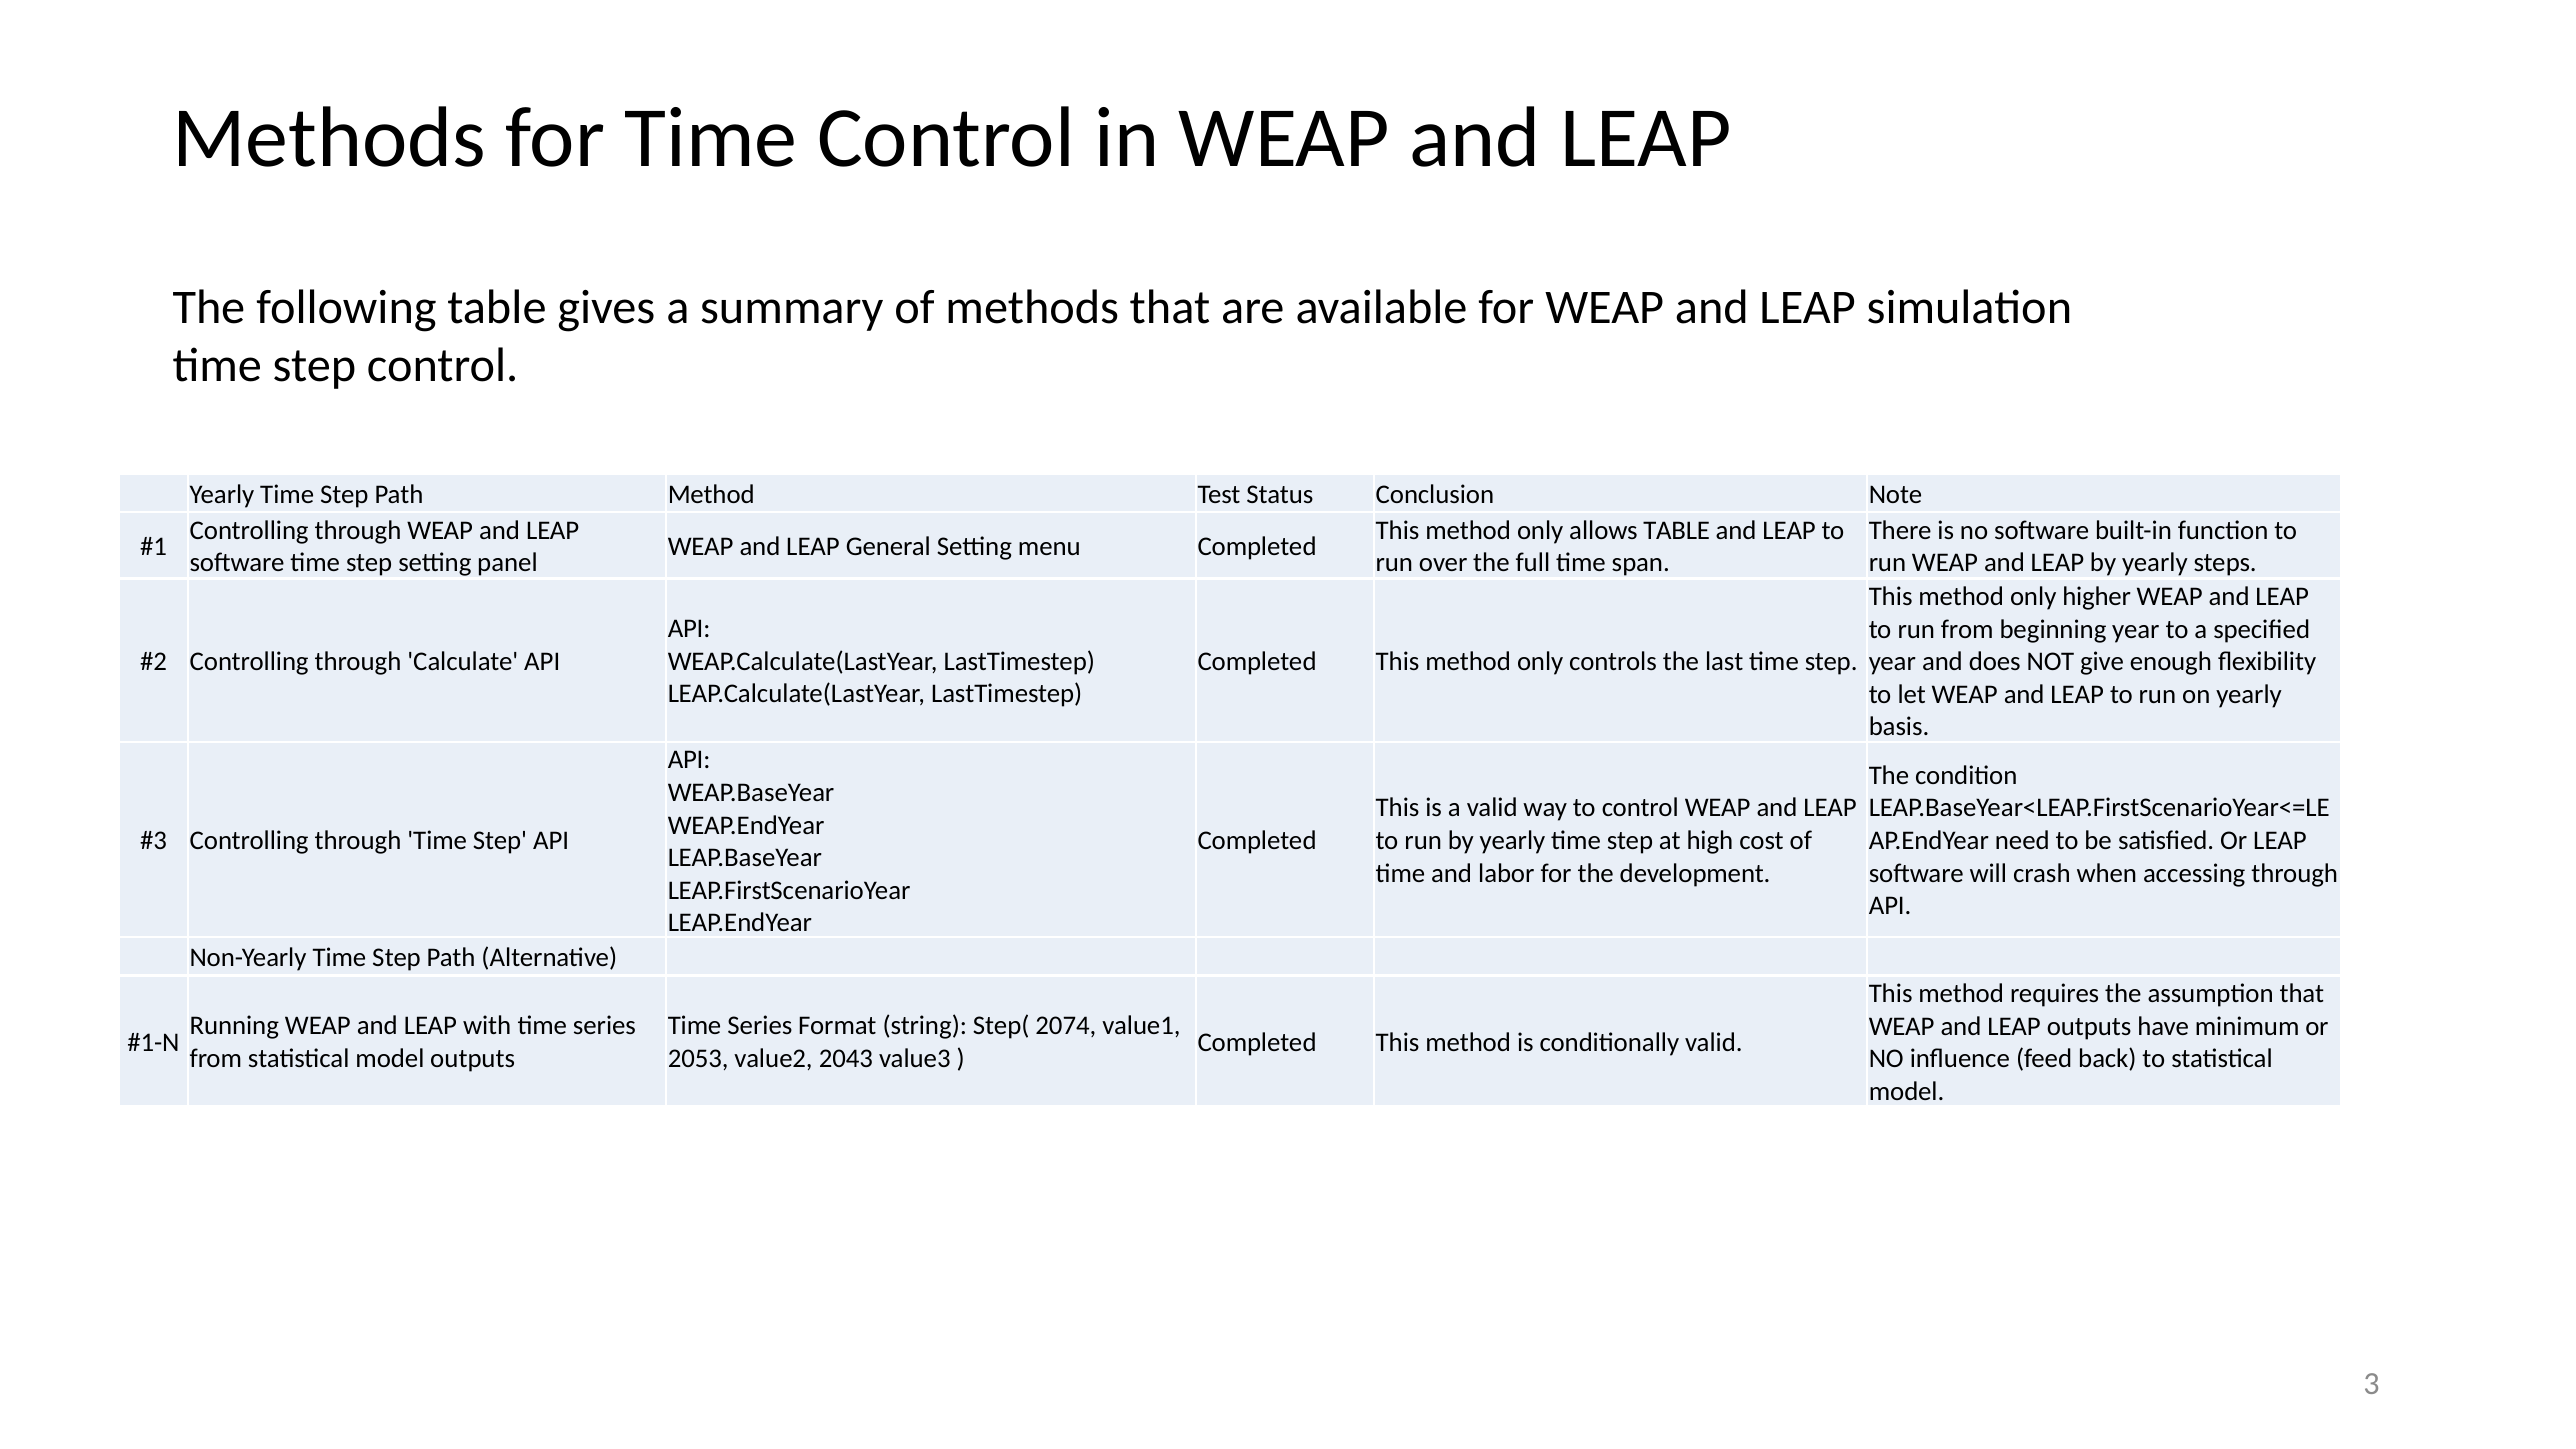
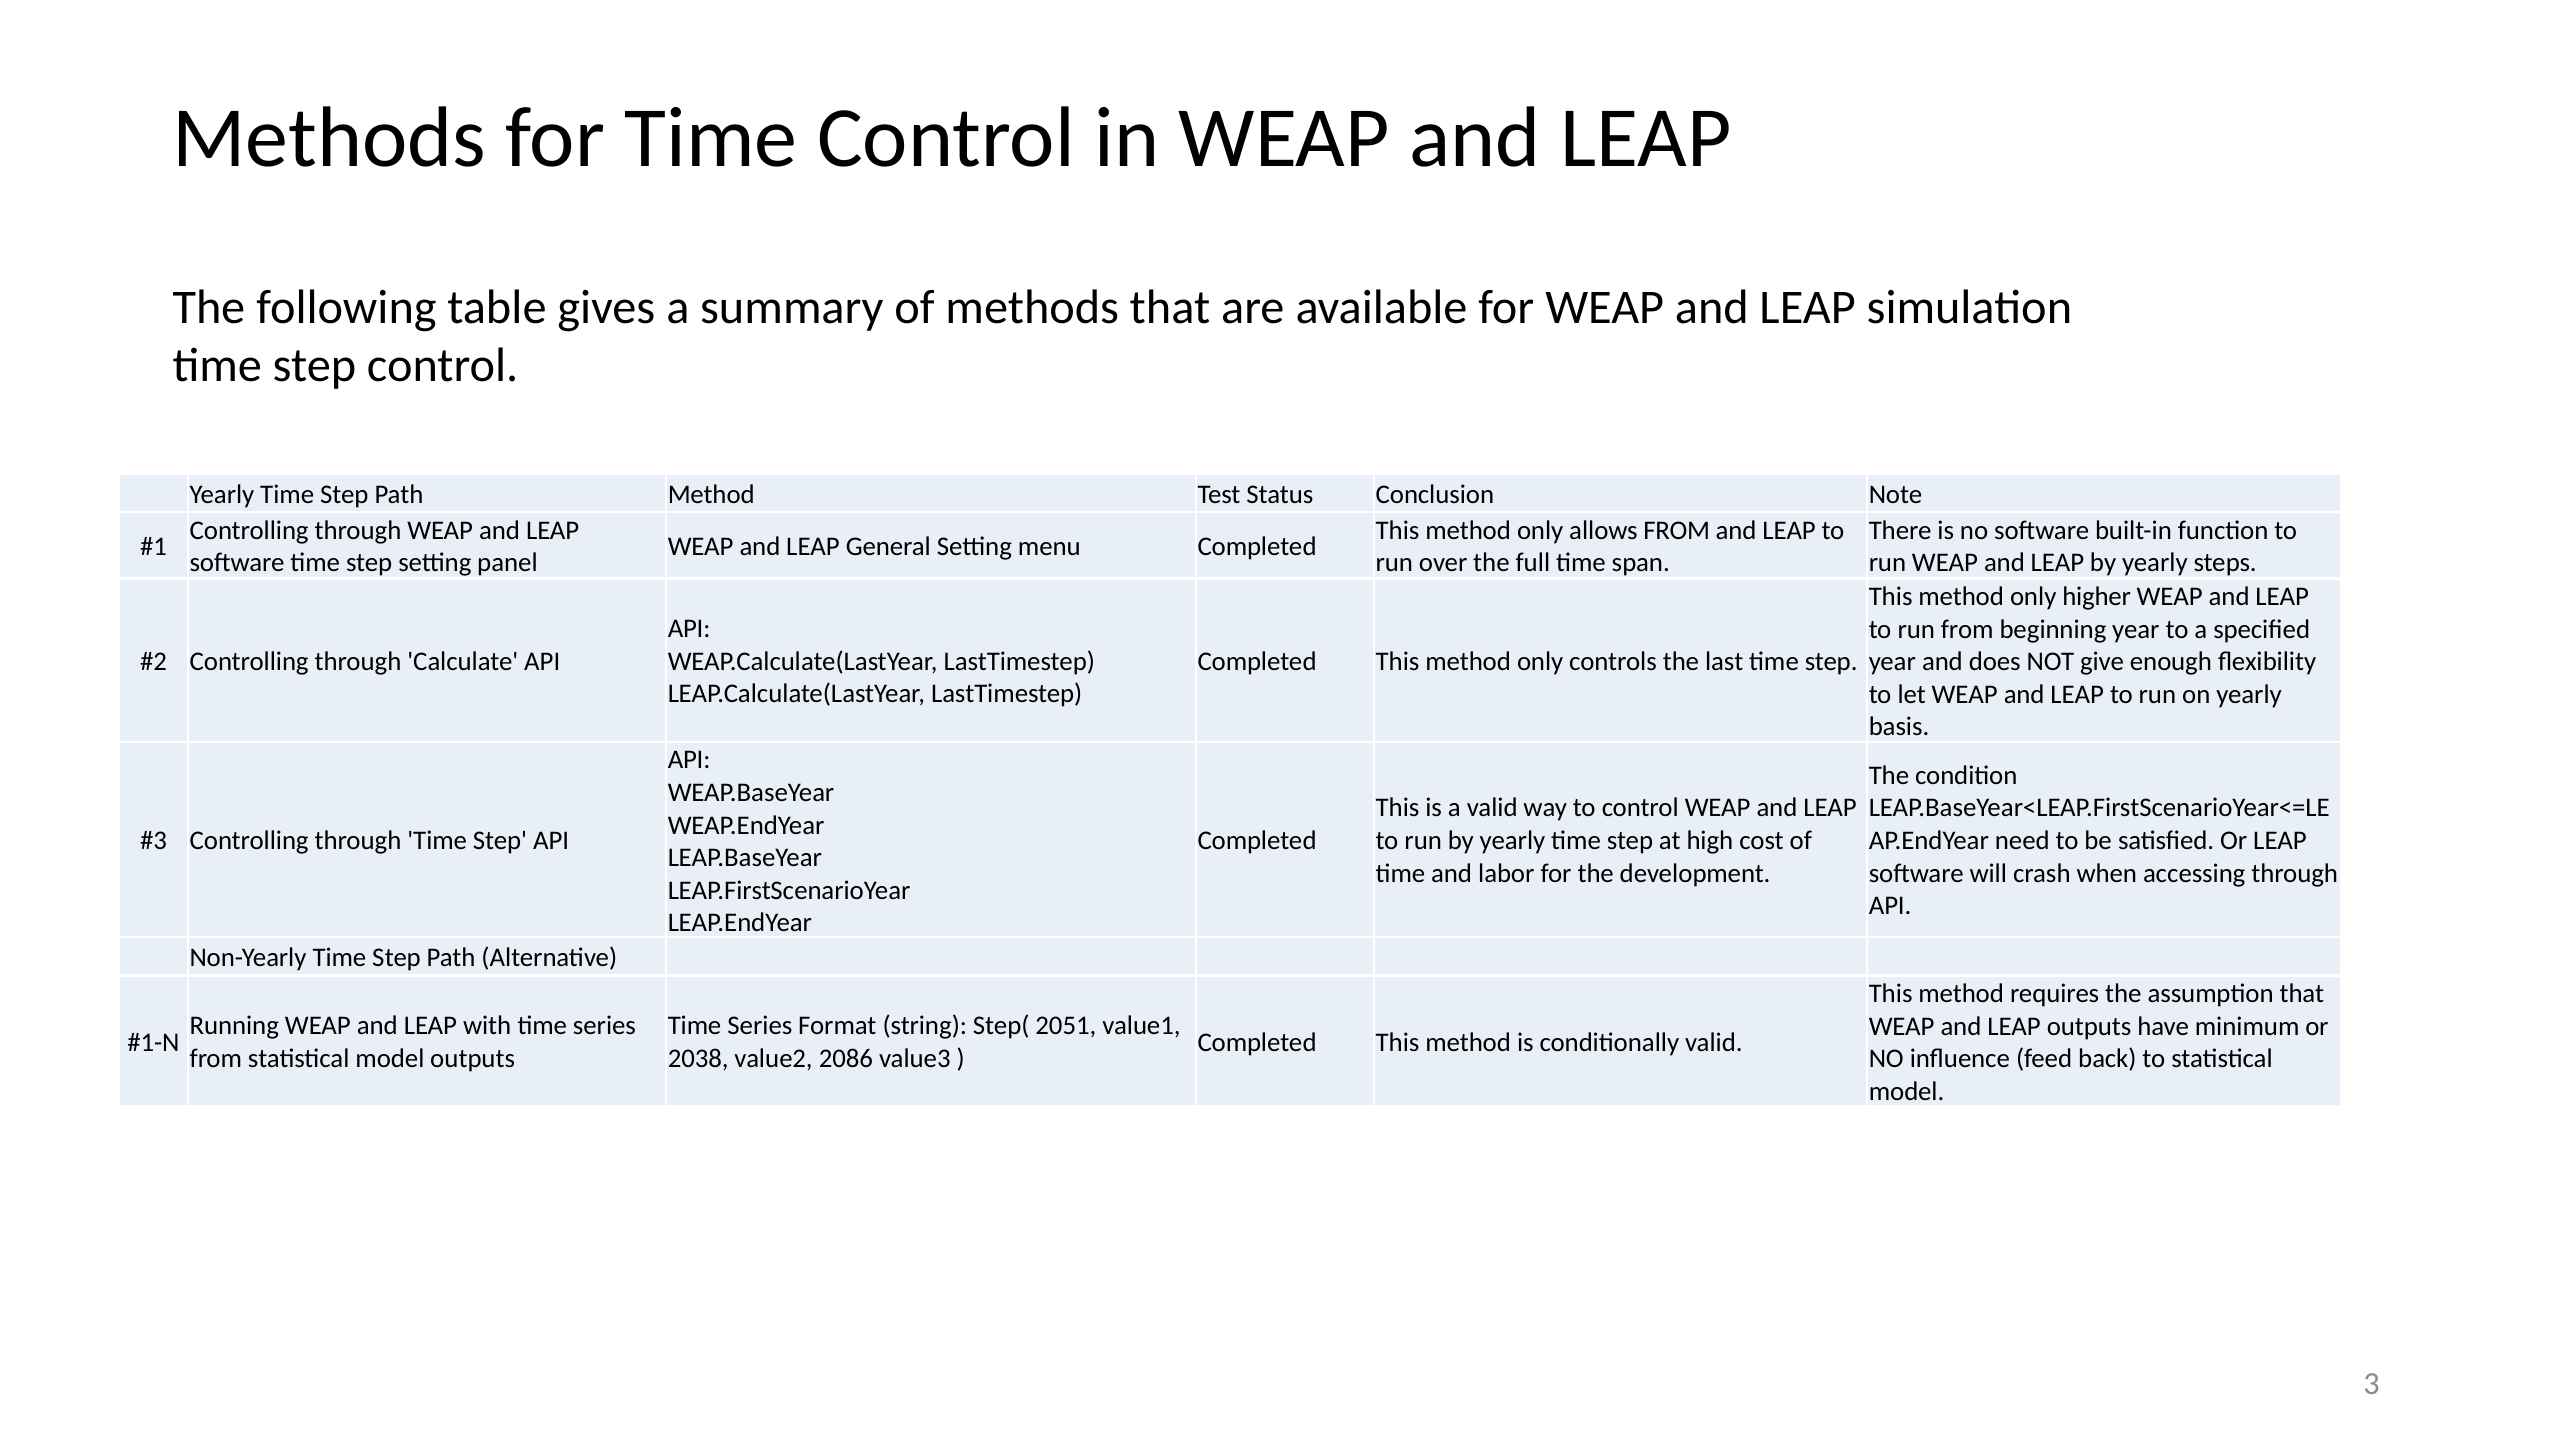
allows TABLE: TABLE -> FROM
2074: 2074 -> 2051
2053: 2053 -> 2038
2043: 2043 -> 2086
